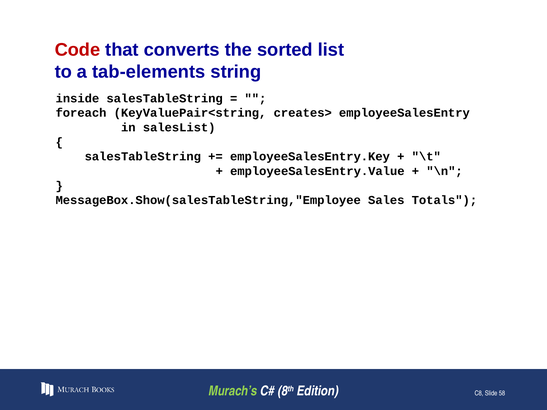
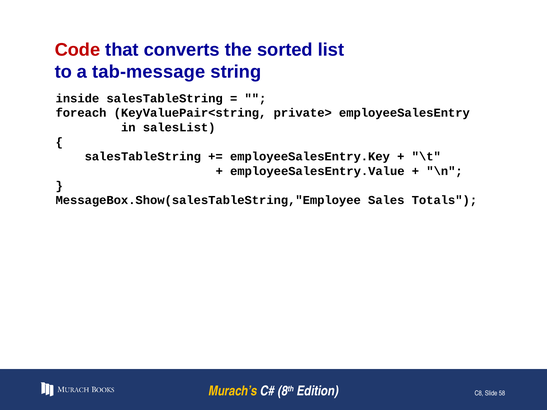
tab-elements: tab-elements -> tab-message
creates>: creates> -> private>
Murach’s colour: light green -> yellow
